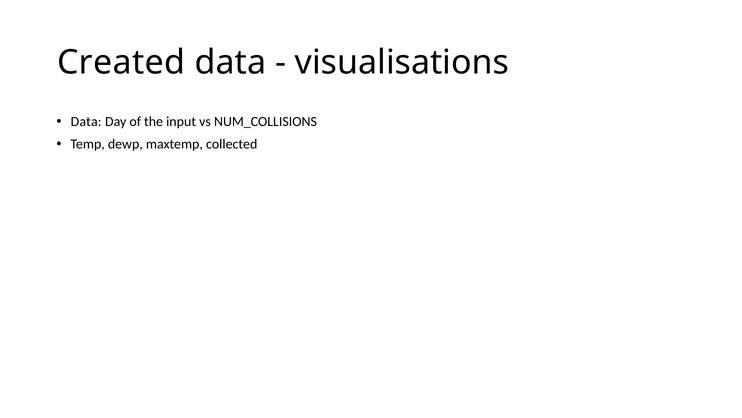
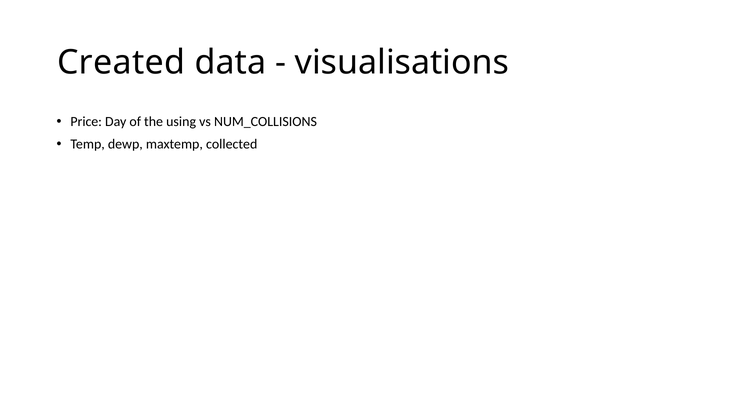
Data at (86, 121): Data -> Price
input: input -> using
